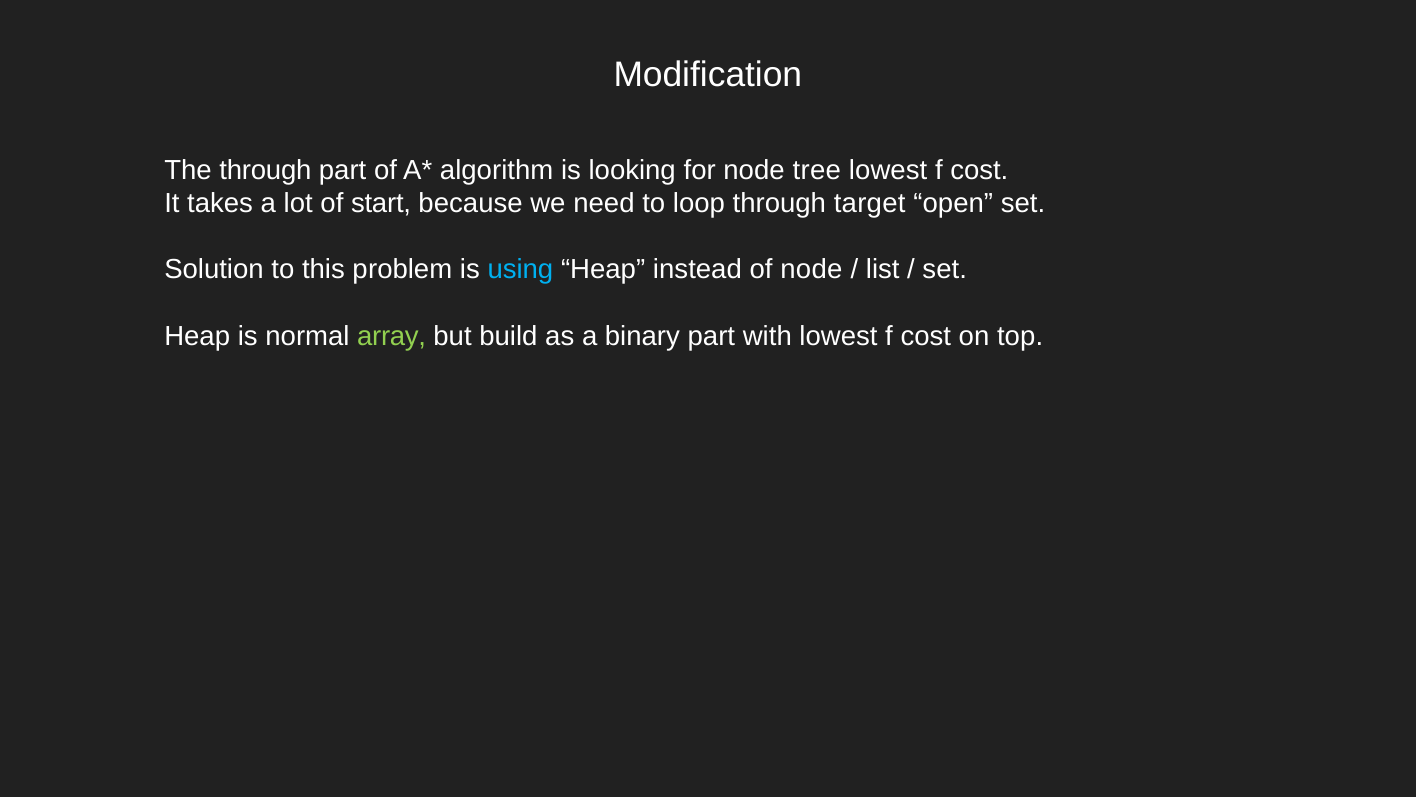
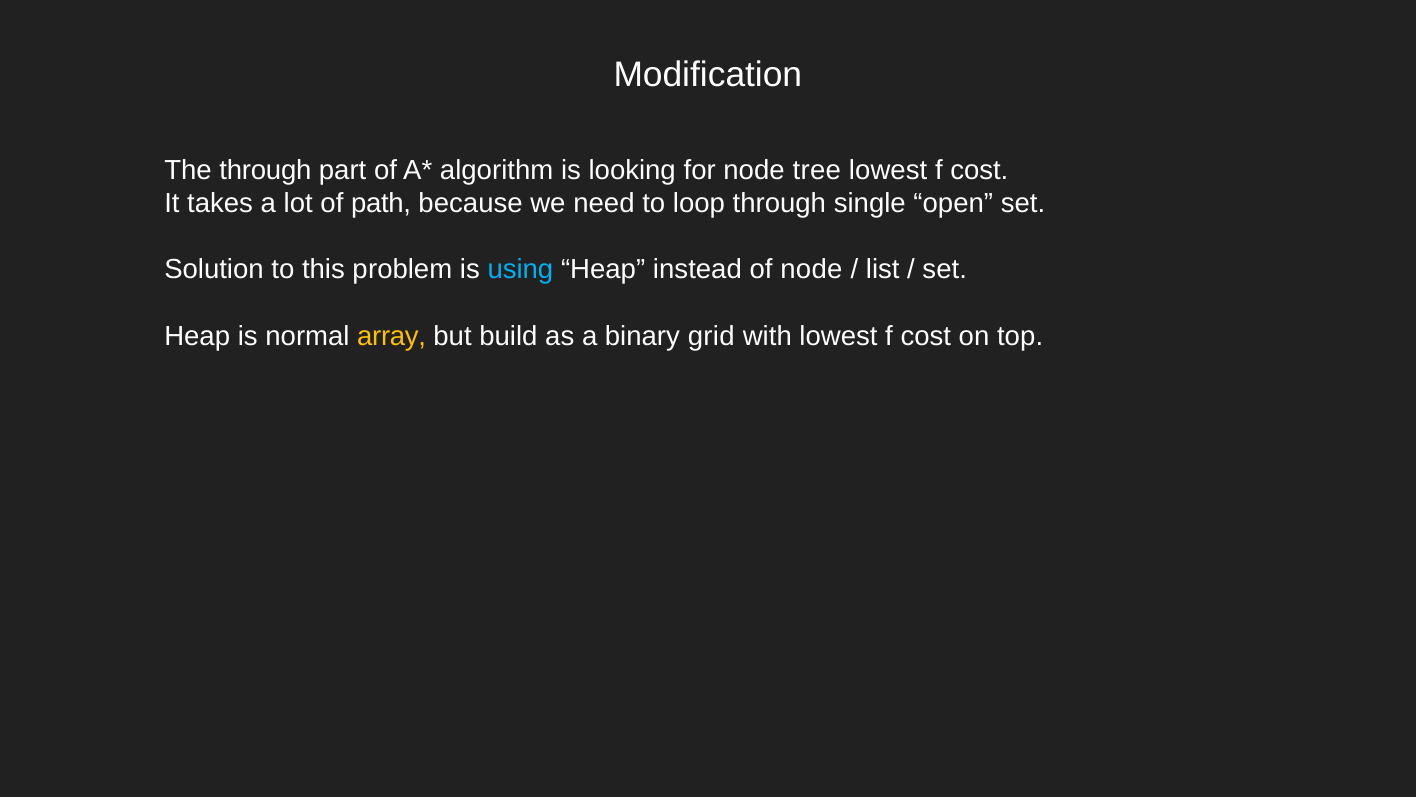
start: start -> path
target: target -> single
array colour: light green -> yellow
binary part: part -> grid
